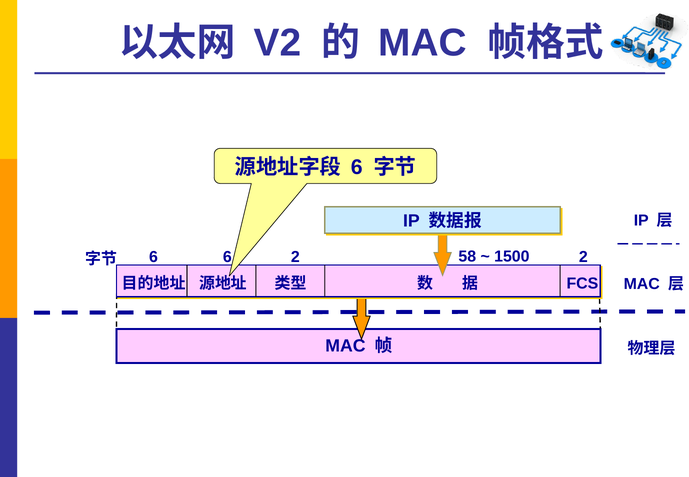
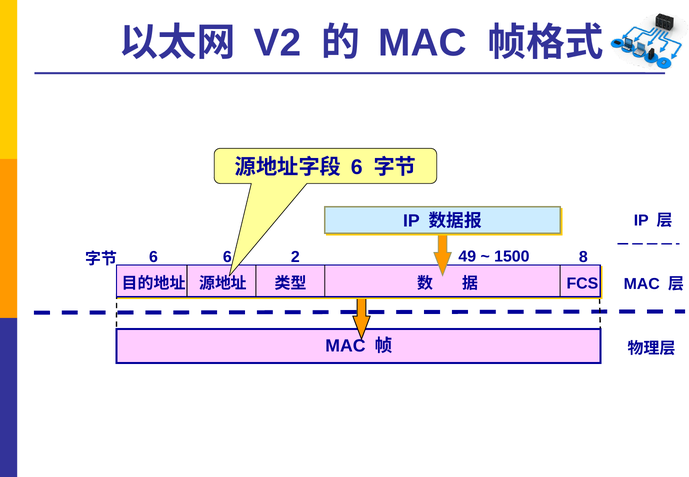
2 at (583, 257): 2 -> 8
58: 58 -> 49
